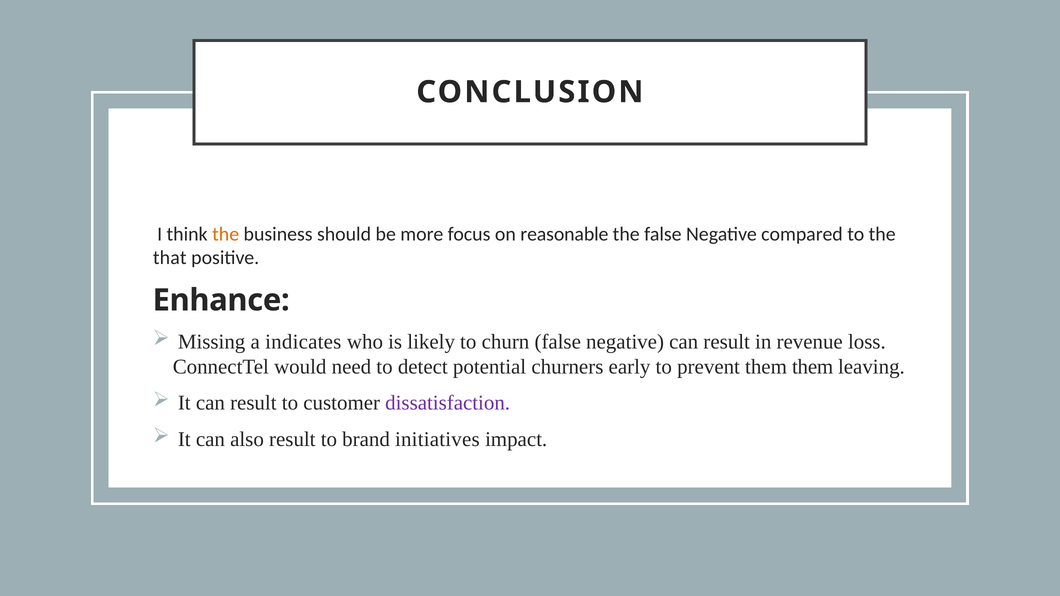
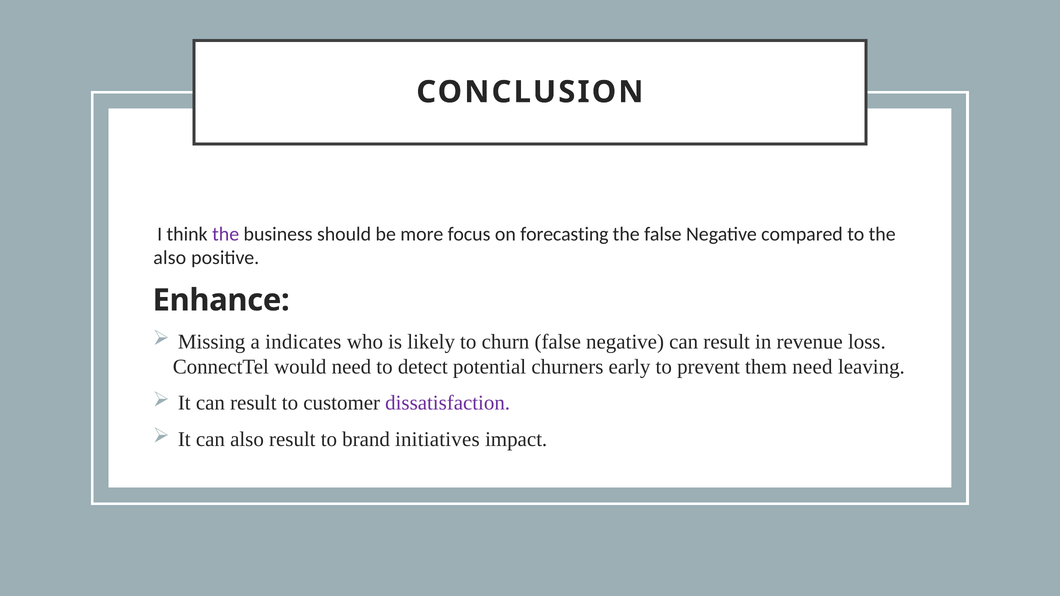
the at (226, 234) colour: orange -> purple
reasonable: reasonable -> forecasting
that at (170, 258): that -> also
them them: them -> need
